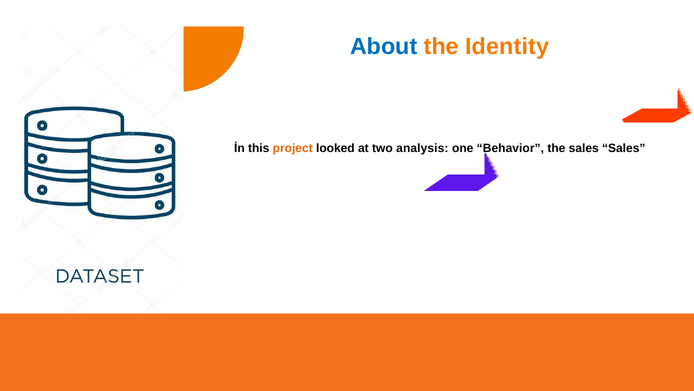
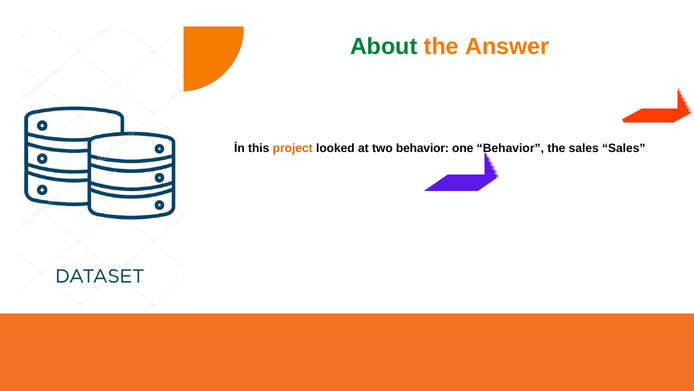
About colour: blue -> green
Identity: Identity -> Answer
two analysis: analysis -> behavior
